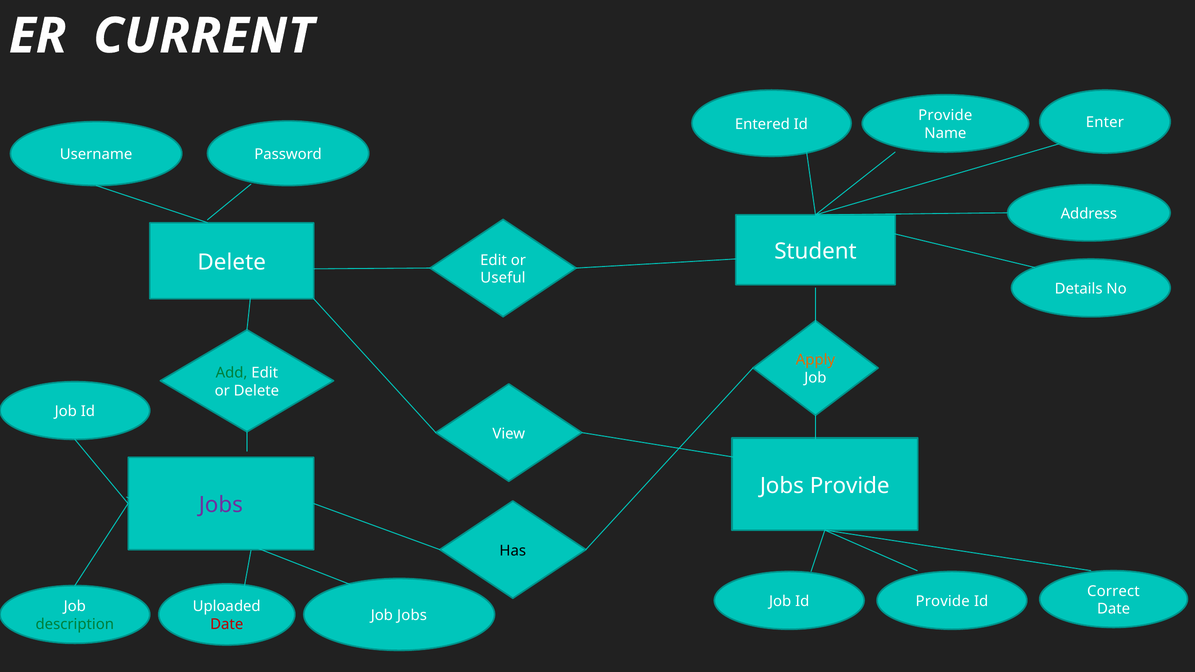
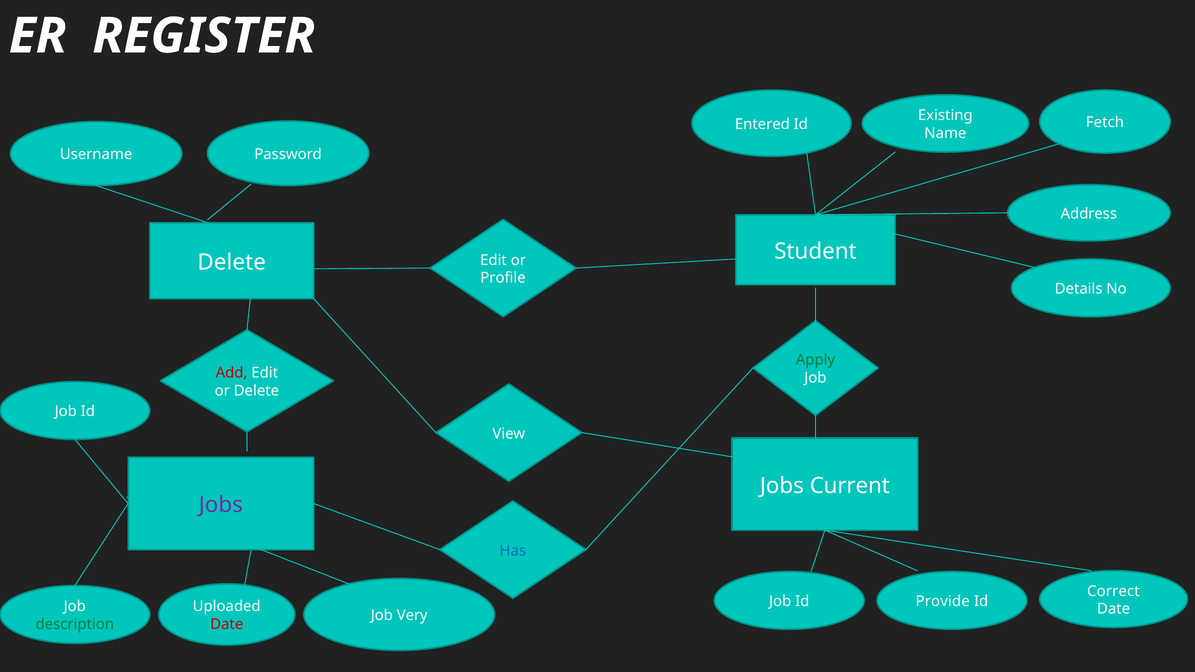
CURRENT: CURRENT -> REGISTER
Provide at (945, 116): Provide -> Existing
Enter: Enter -> Fetch
Useful: Useful -> Profile
Apply colour: orange -> green
Add colour: green -> red
Jobs Provide: Provide -> Current
Has colour: black -> blue
Jobs at (412, 616): Jobs -> Very
